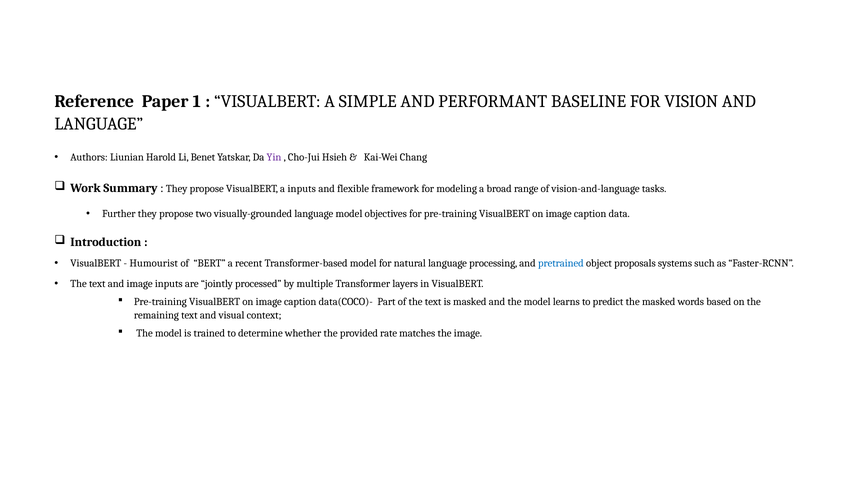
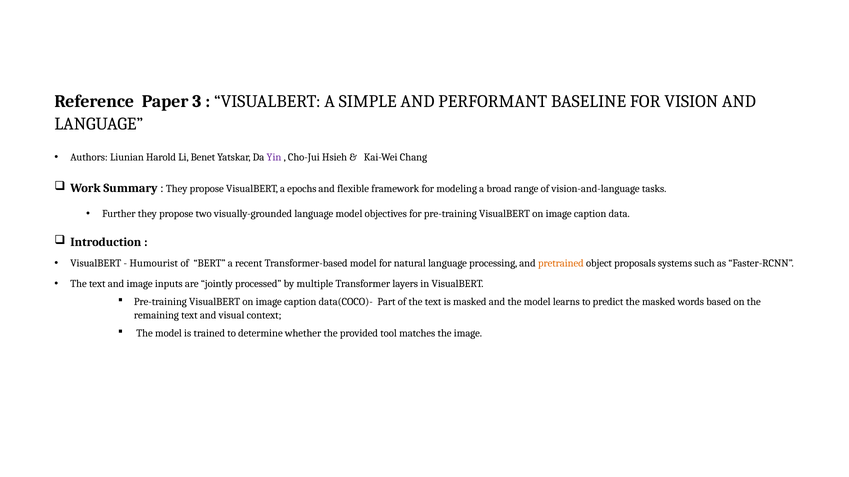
1: 1 -> 3
a inputs: inputs -> epochs
pretrained colour: blue -> orange
rate: rate -> tool
